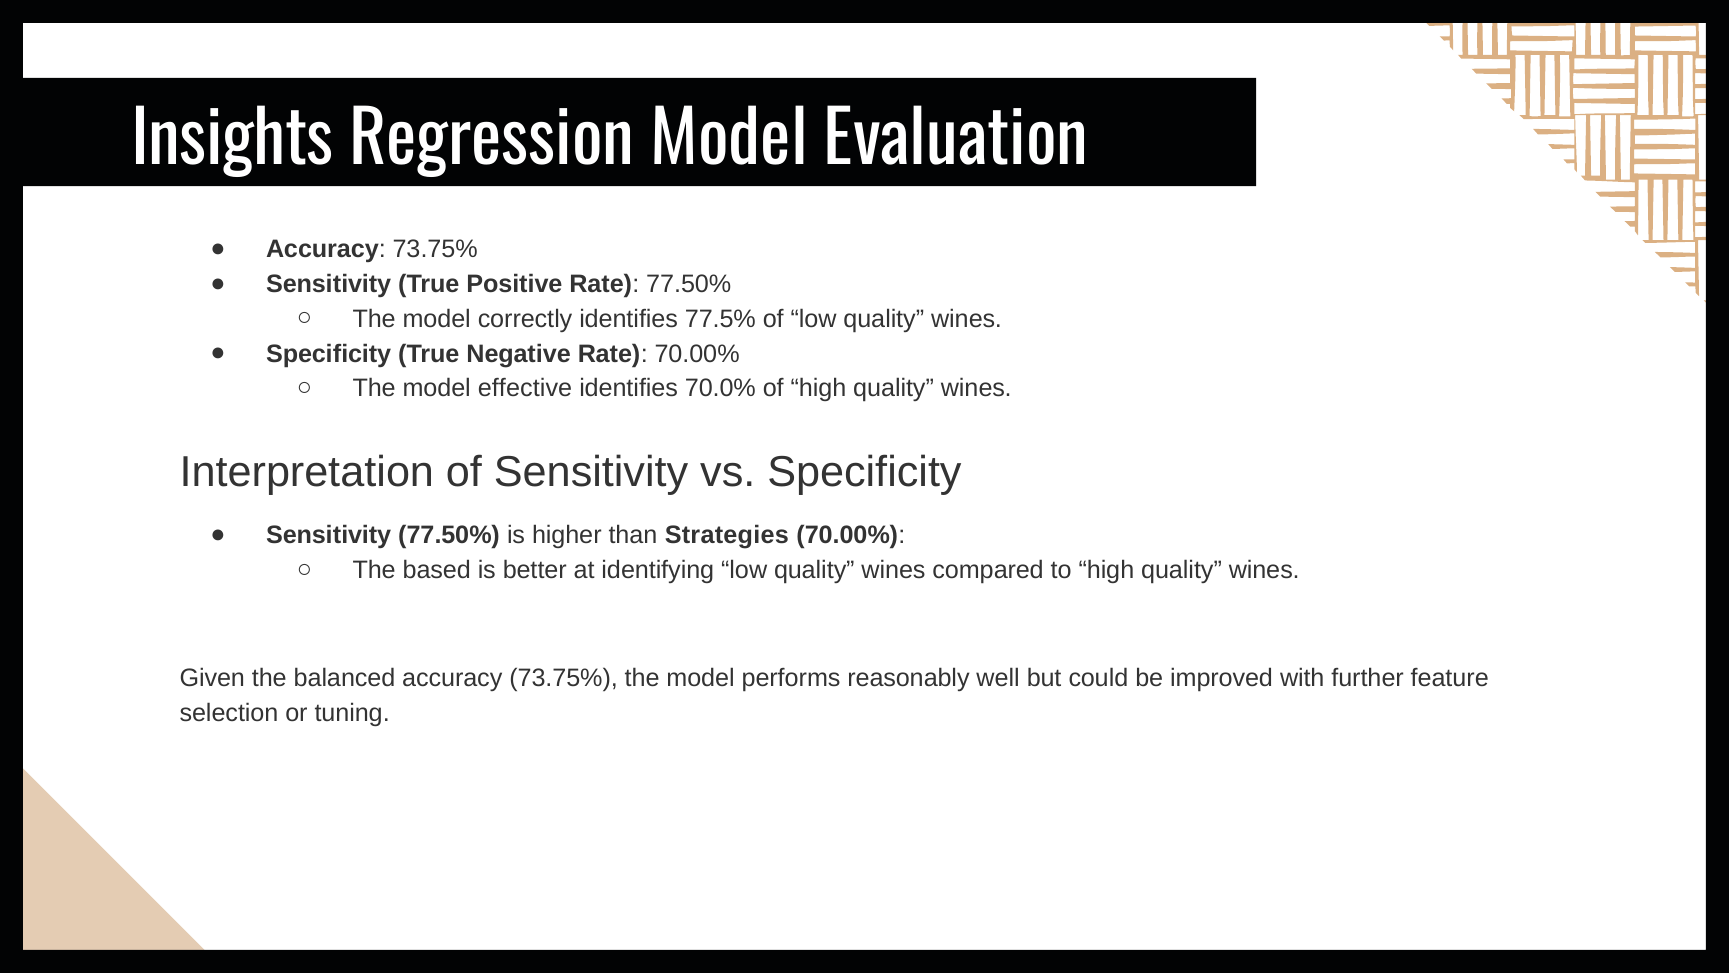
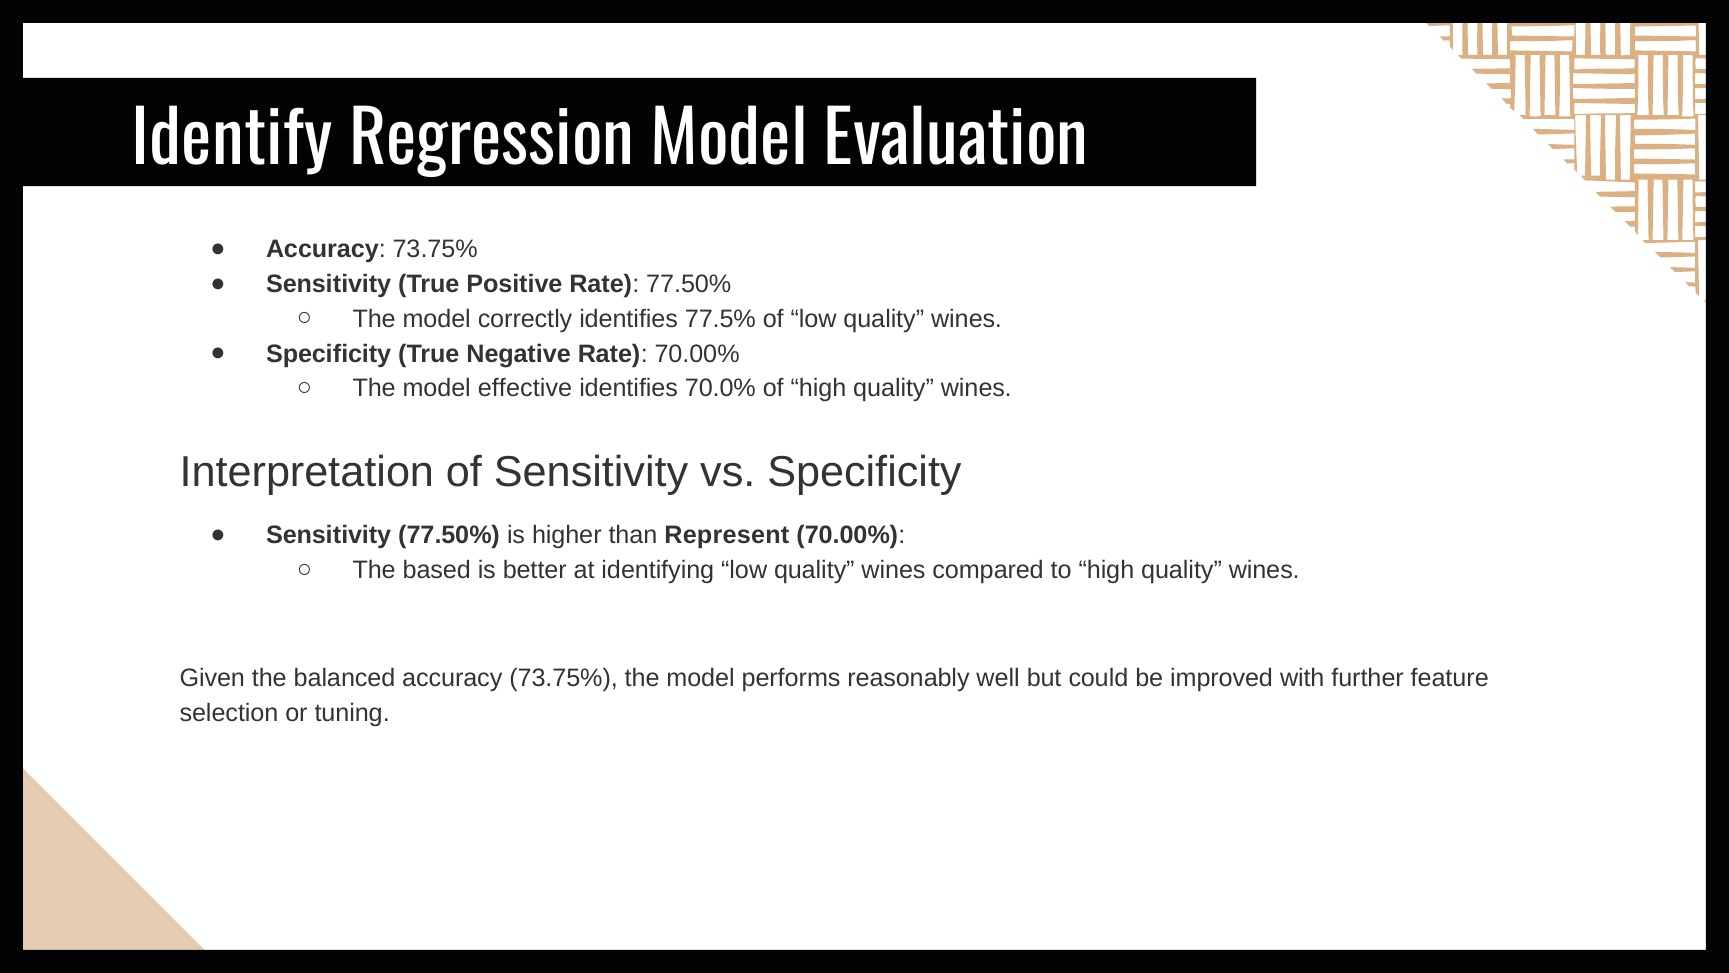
Insights: Insights -> Identify
Strategies: Strategies -> Represent
